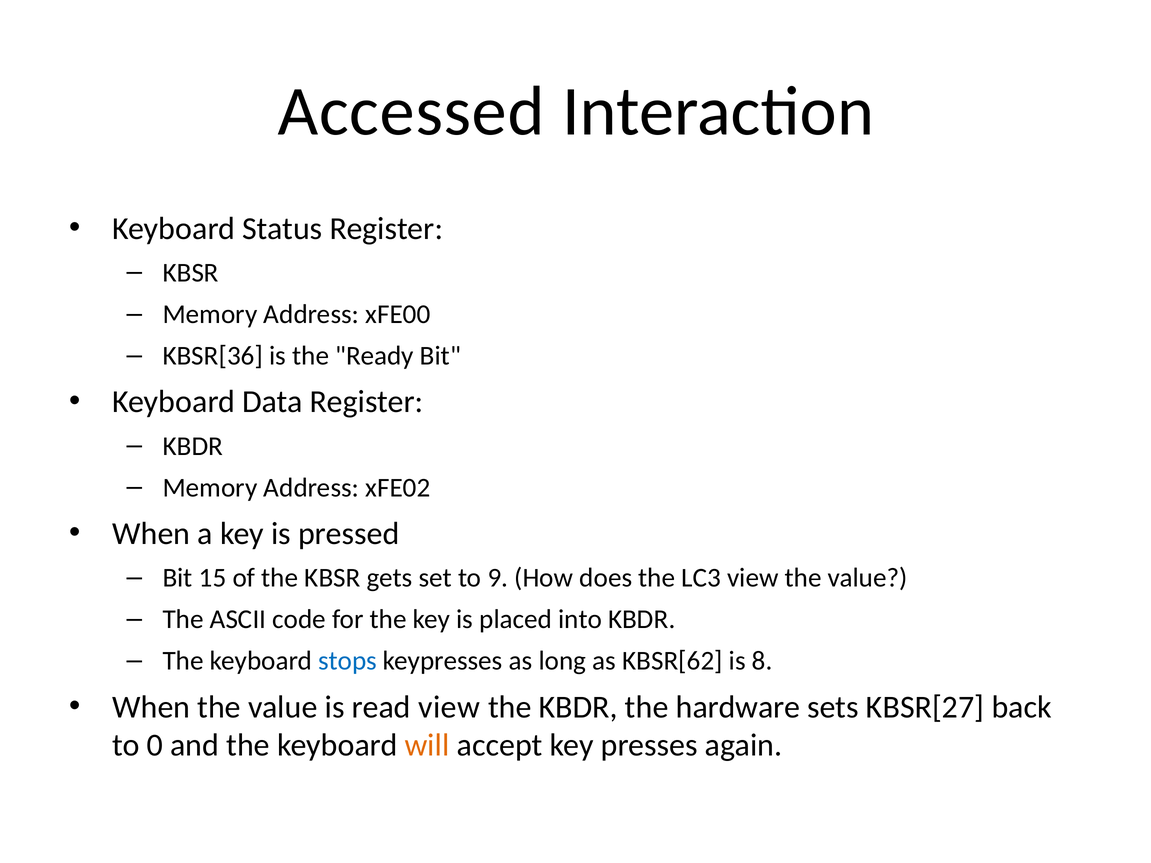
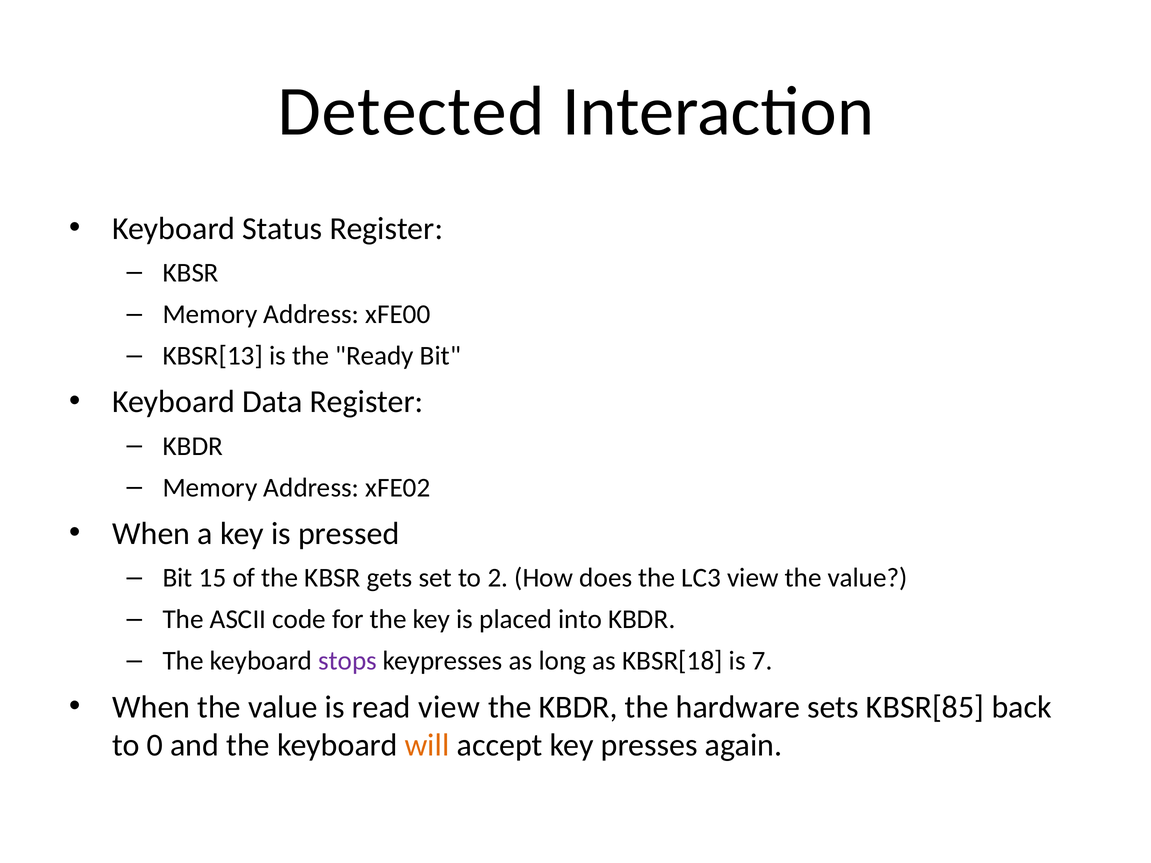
Accessed: Accessed -> Detected
KBSR[36: KBSR[36 -> KBSR[13
9: 9 -> 2
stops colour: blue -> purple
KBSR[62: KBSR[62 -> KBSR[18
8: 8 -> 7
KBSR[27: KBSR[27 -> KBSR[85
